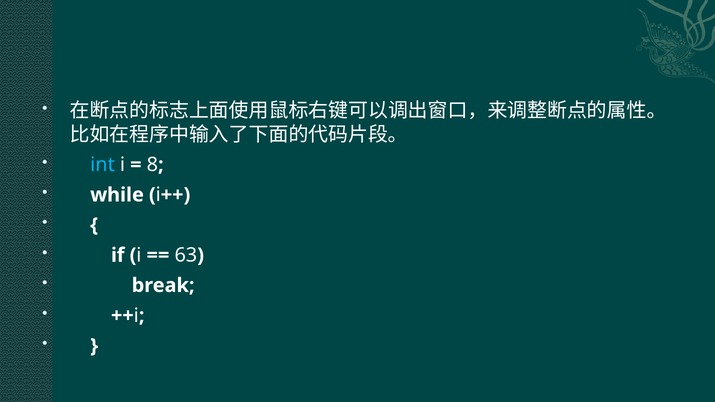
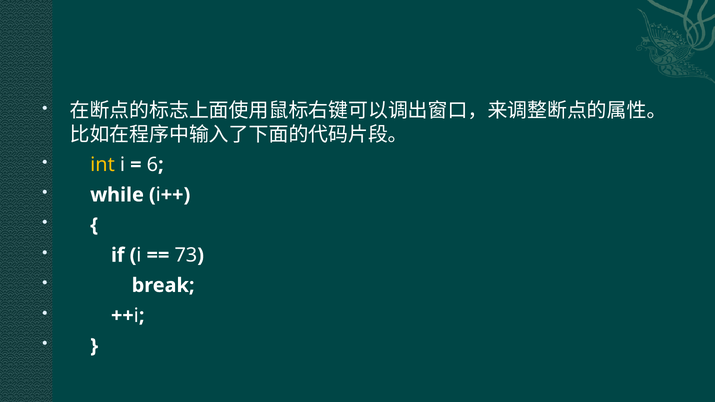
int colour: light blue -> yellow
8: 8 -> 6
63: 63 -> 73
